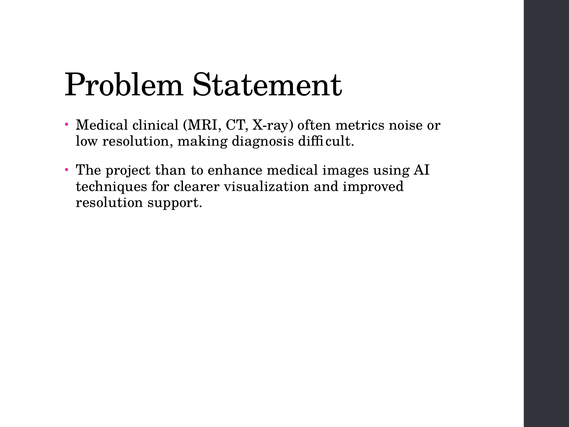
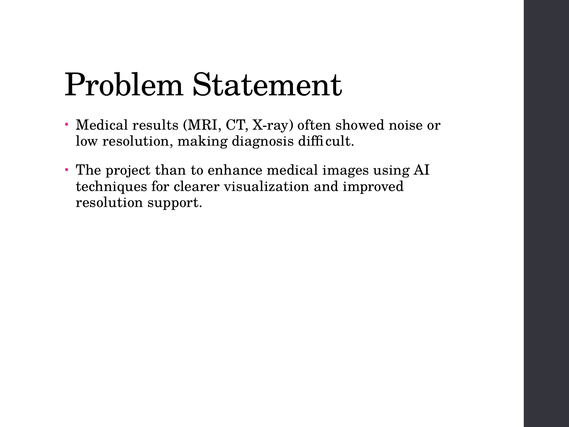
clinical: clinical -> results
metrics: metrics -> showed
